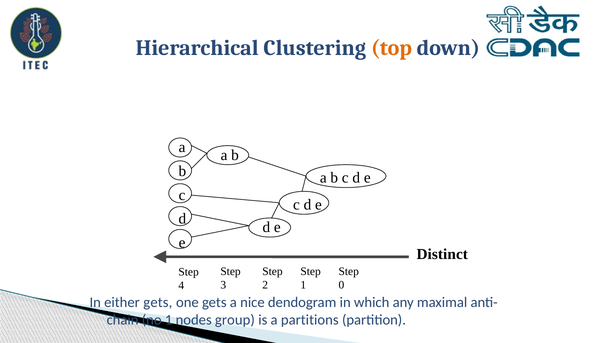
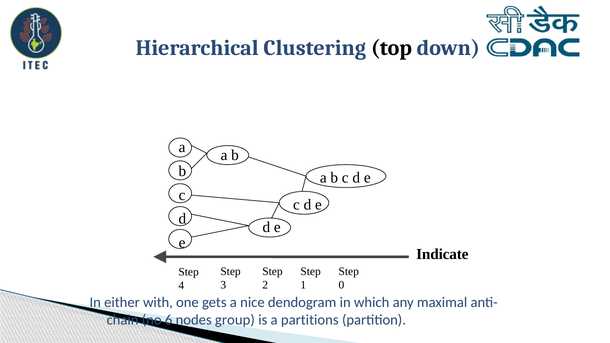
top colour: orange -> black
Distinct: Distinct -> Indicate
either gets: gets -> with
no 1: 1 -> 6
